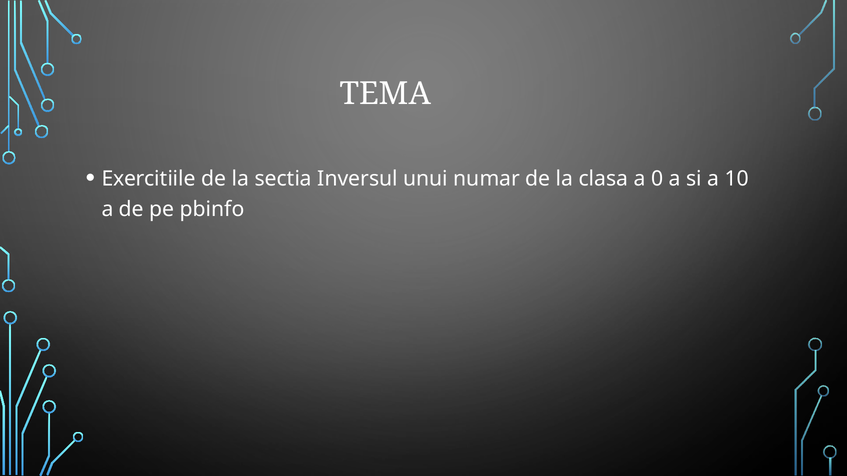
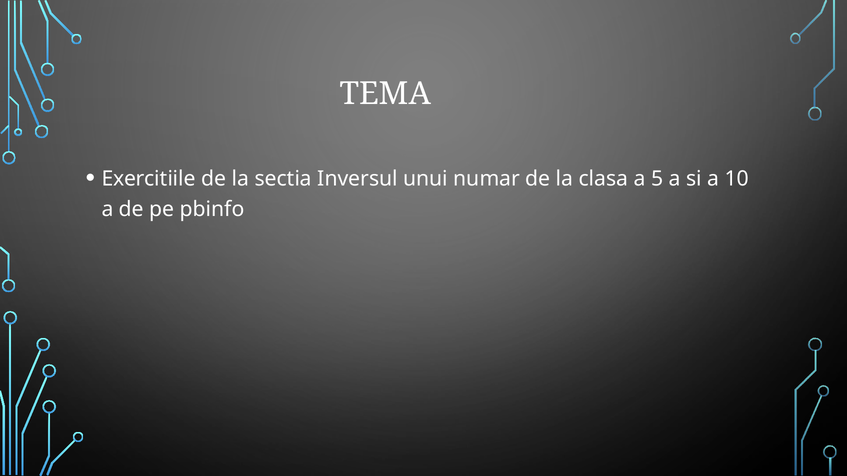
0: 0 -> 5
